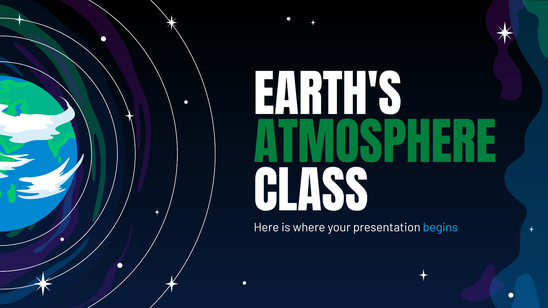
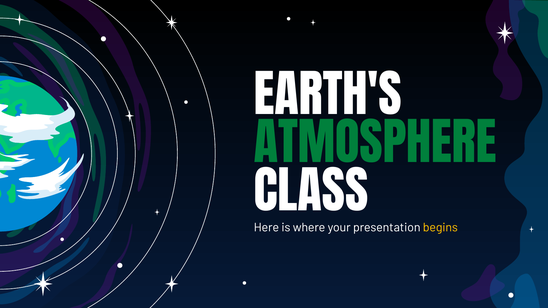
begins colour: light blue -> yellow
